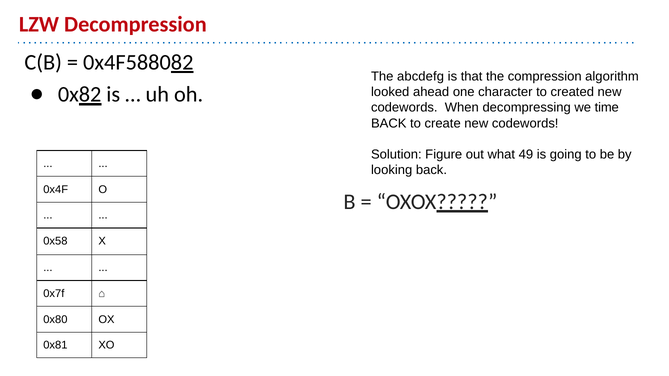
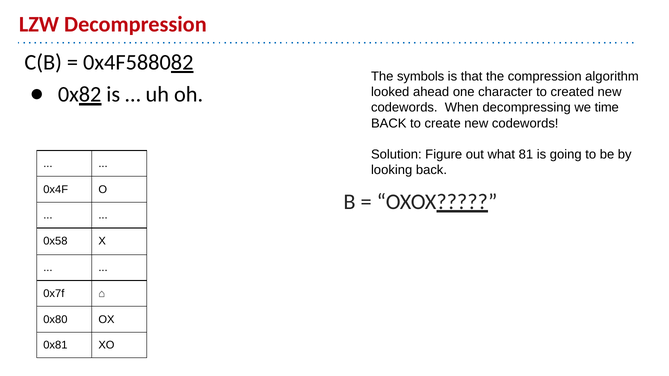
abcdefg: abcdefg -> symbols
49: 49 -> 81
